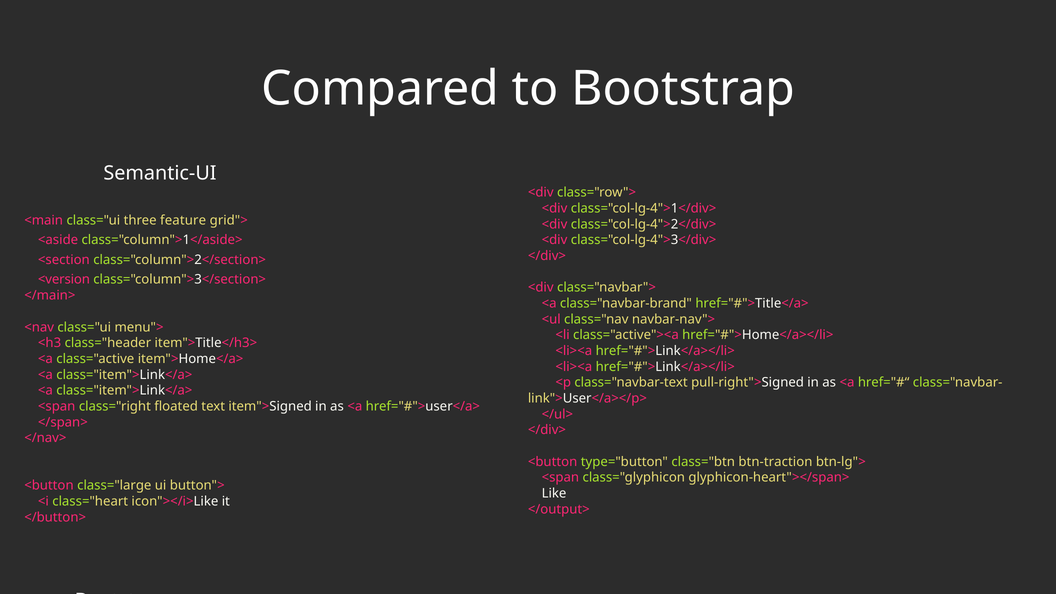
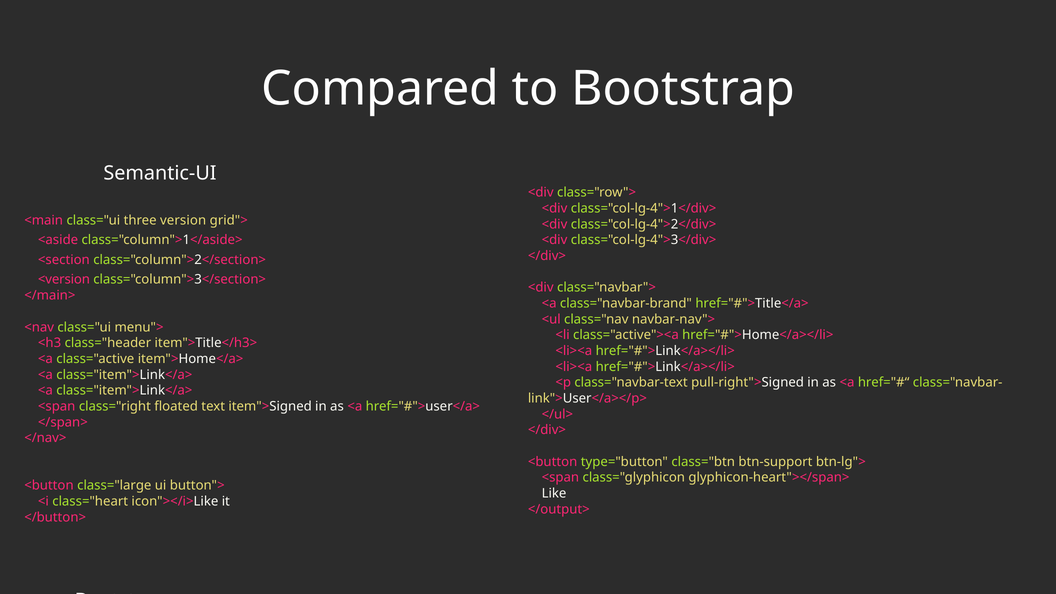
feature: feature -> version
btn-traction: btn-traction -> btn-support
